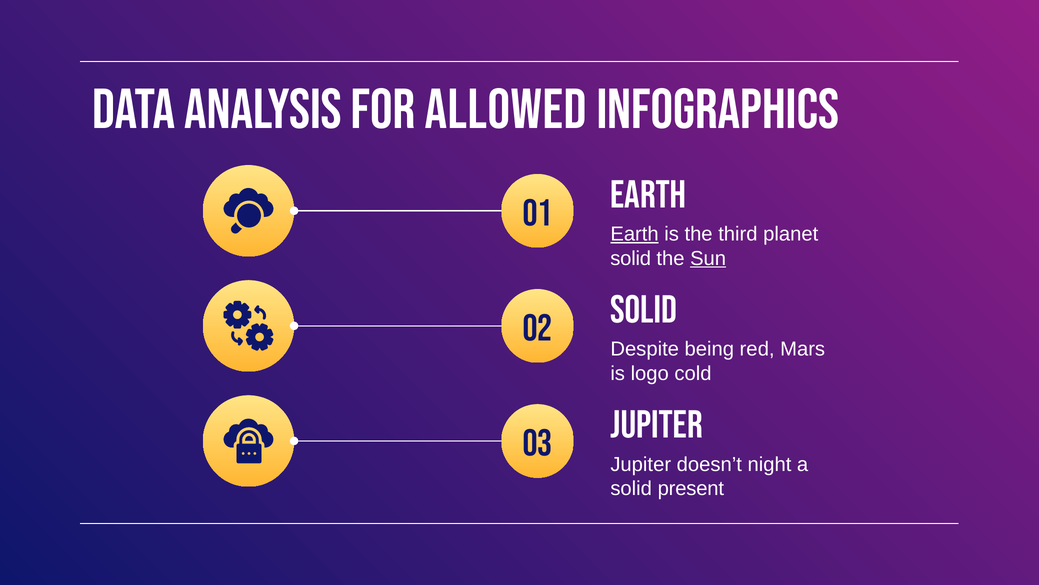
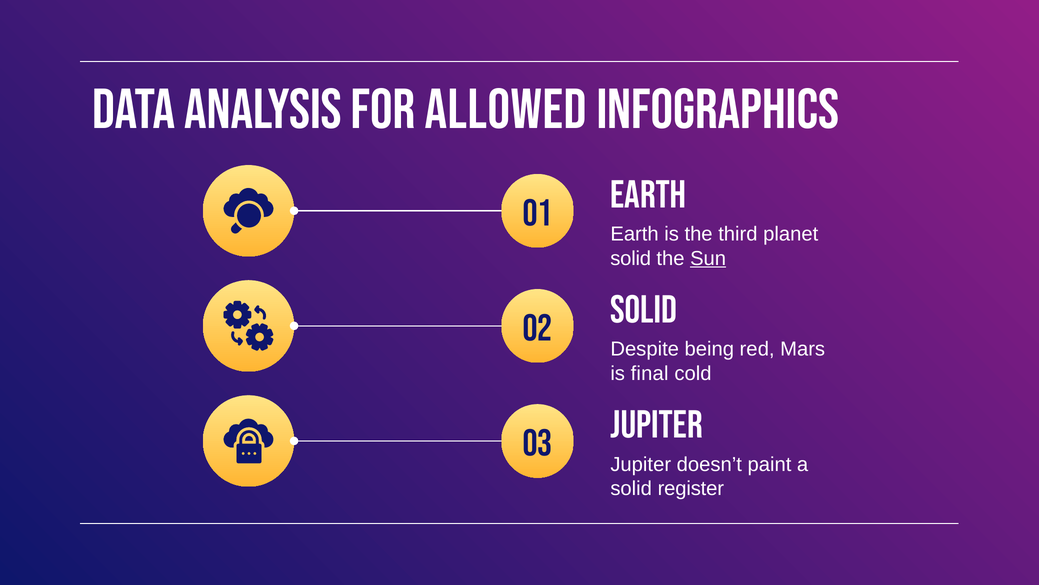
Earth at (635, 234) underline: present -> none
logo: logo -> final
night: night -> paint
present: present -> register
